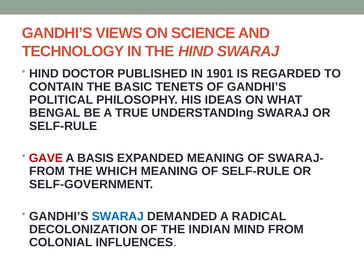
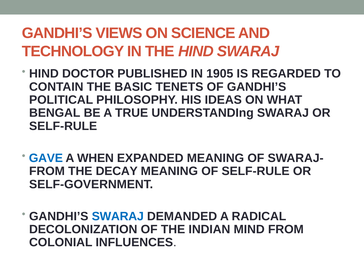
1901: 1901 -> 1905
GAVE colour: red -> blue
BASIS: BASIS -> WHEN
WHICH: WHICH -> DECAY
